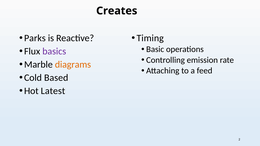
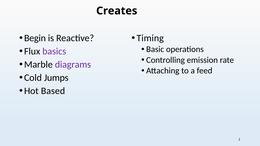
Parks: Parks -> Begin
diagrams colour: orange -> purple
Based: Based -> Jumps
Latest: Latest -> Based
